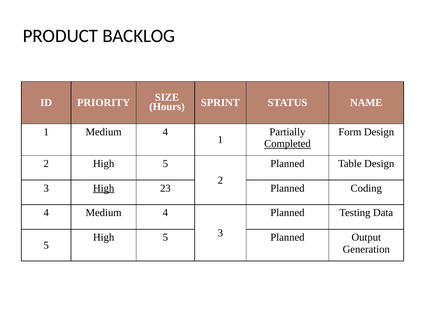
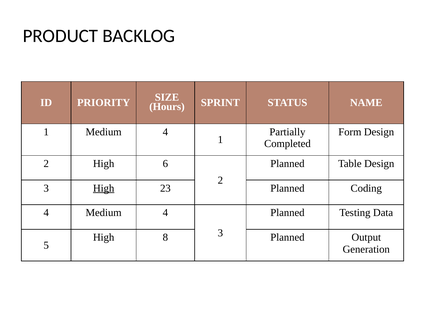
Completed underline: present -> none
2 High 5: 5 -> 6
5 at (165, 237): 5 -> 8
